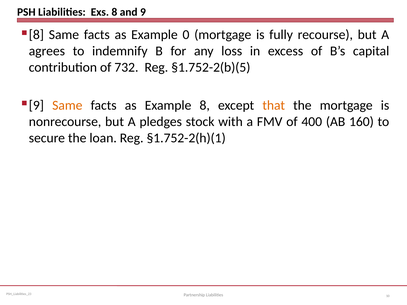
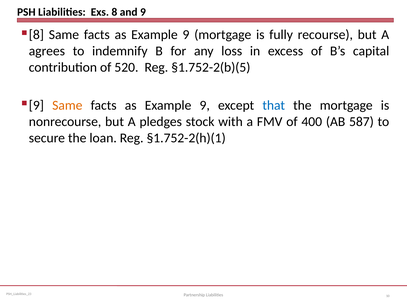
0 at (186, 35): 0 -> 9
732: 732 -> 520
8 at (205, 105): 8 -> 9
that colour: orange -> blue
160: 160 -> 587
